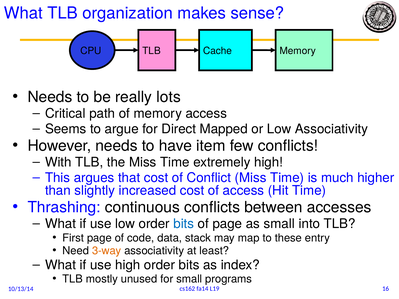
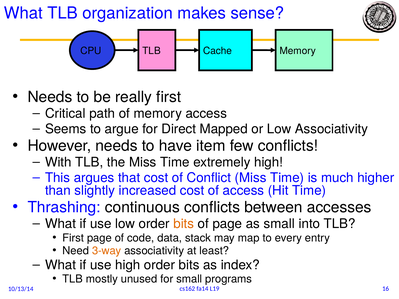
really lots: lots -> first
bits at (184, 224) colour: blue -> orange
these: these -> every
